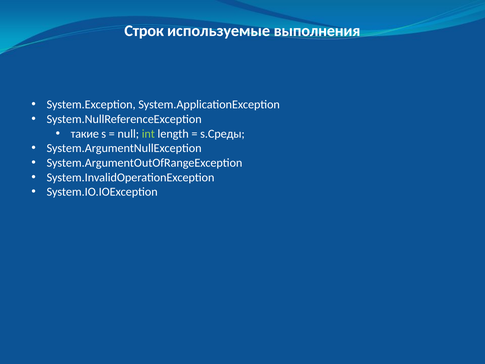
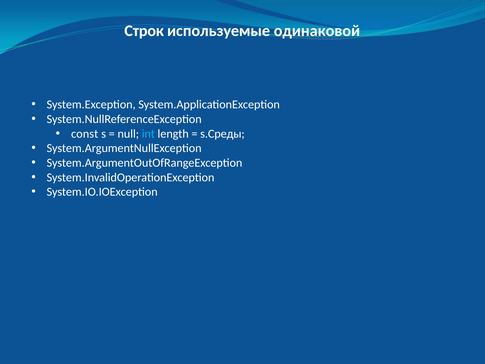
выполнения: выполнения -> одинаковой
такие: такие -> const
int colour: light green -> light blue
